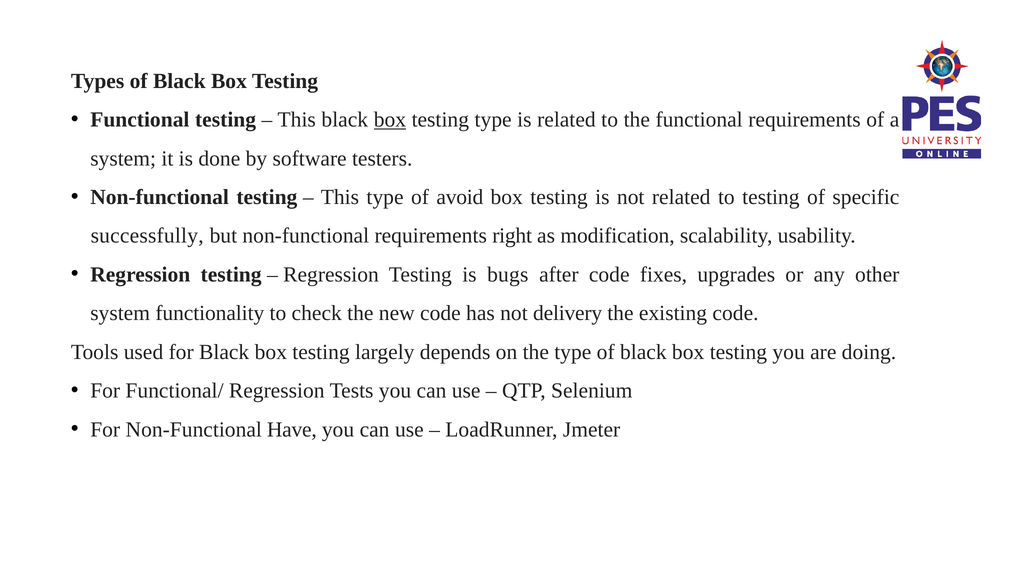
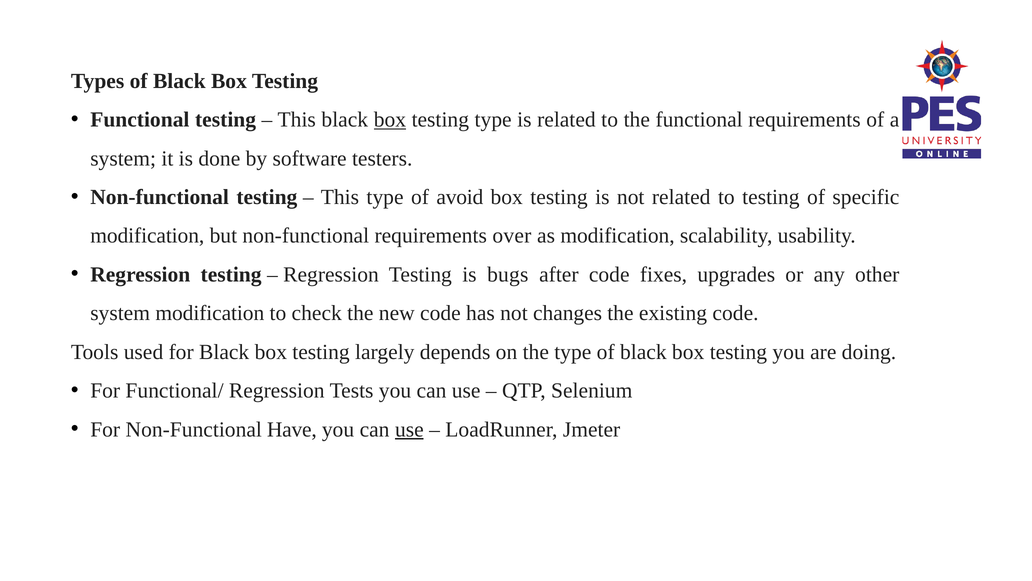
successfully at (147, 236): successfully -> modification
right: right -> over
system functionality: functionality -> modification
delivery: delivery -> changes
use at (409, 429) underline: none -> present
